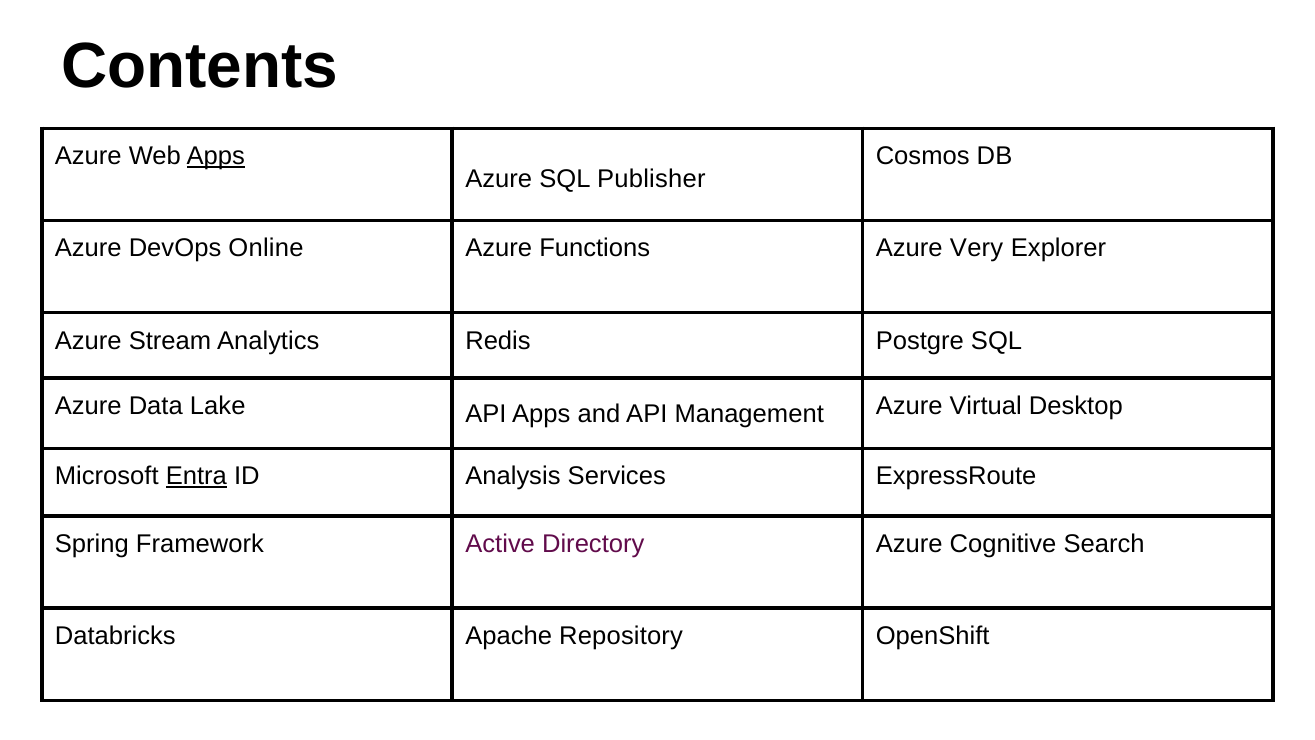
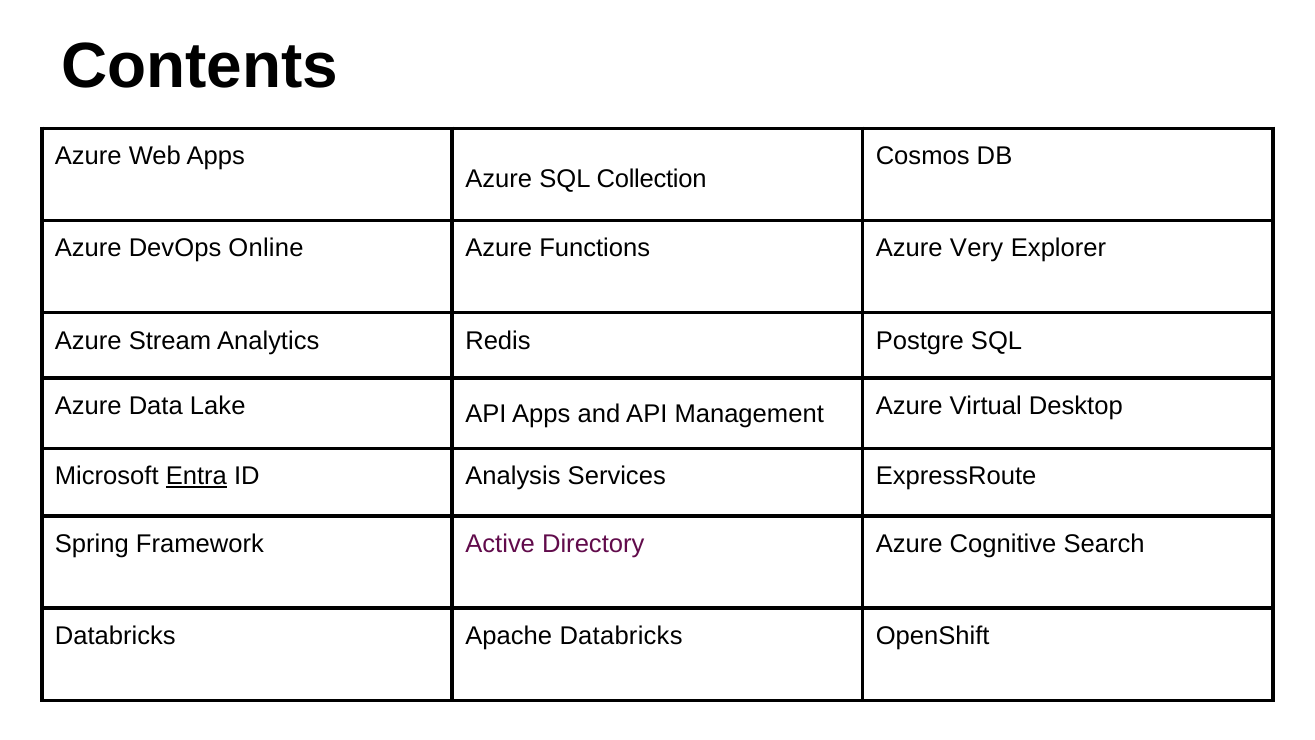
Apps at (216, 156) underline: present -> none
Publisher: Publisher -> Collection
Apache Repository: Repository -> Databricks
